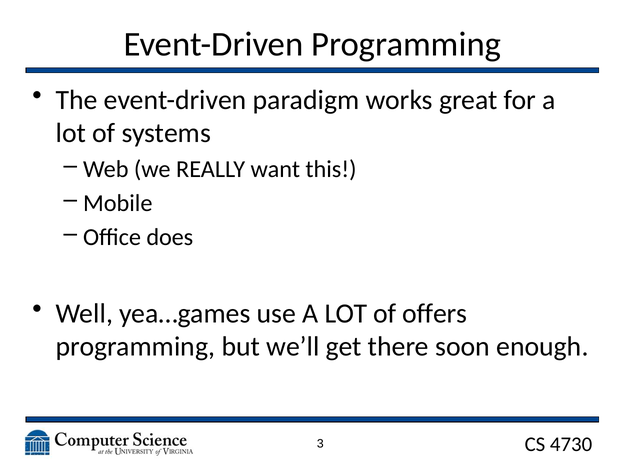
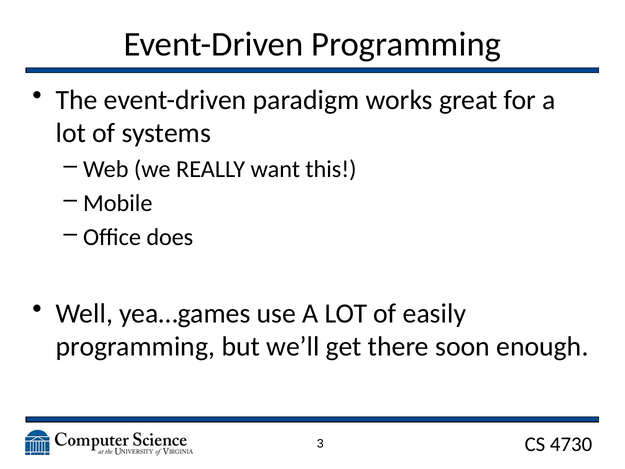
offers: offers -> easily
